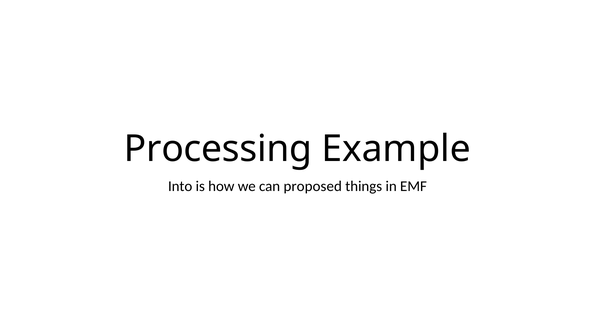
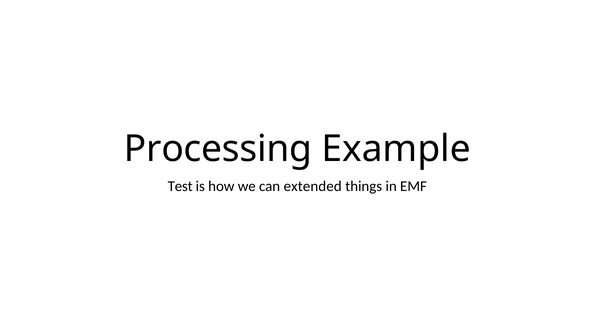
Into: Into -> Test
proposed: proposed -> extended
